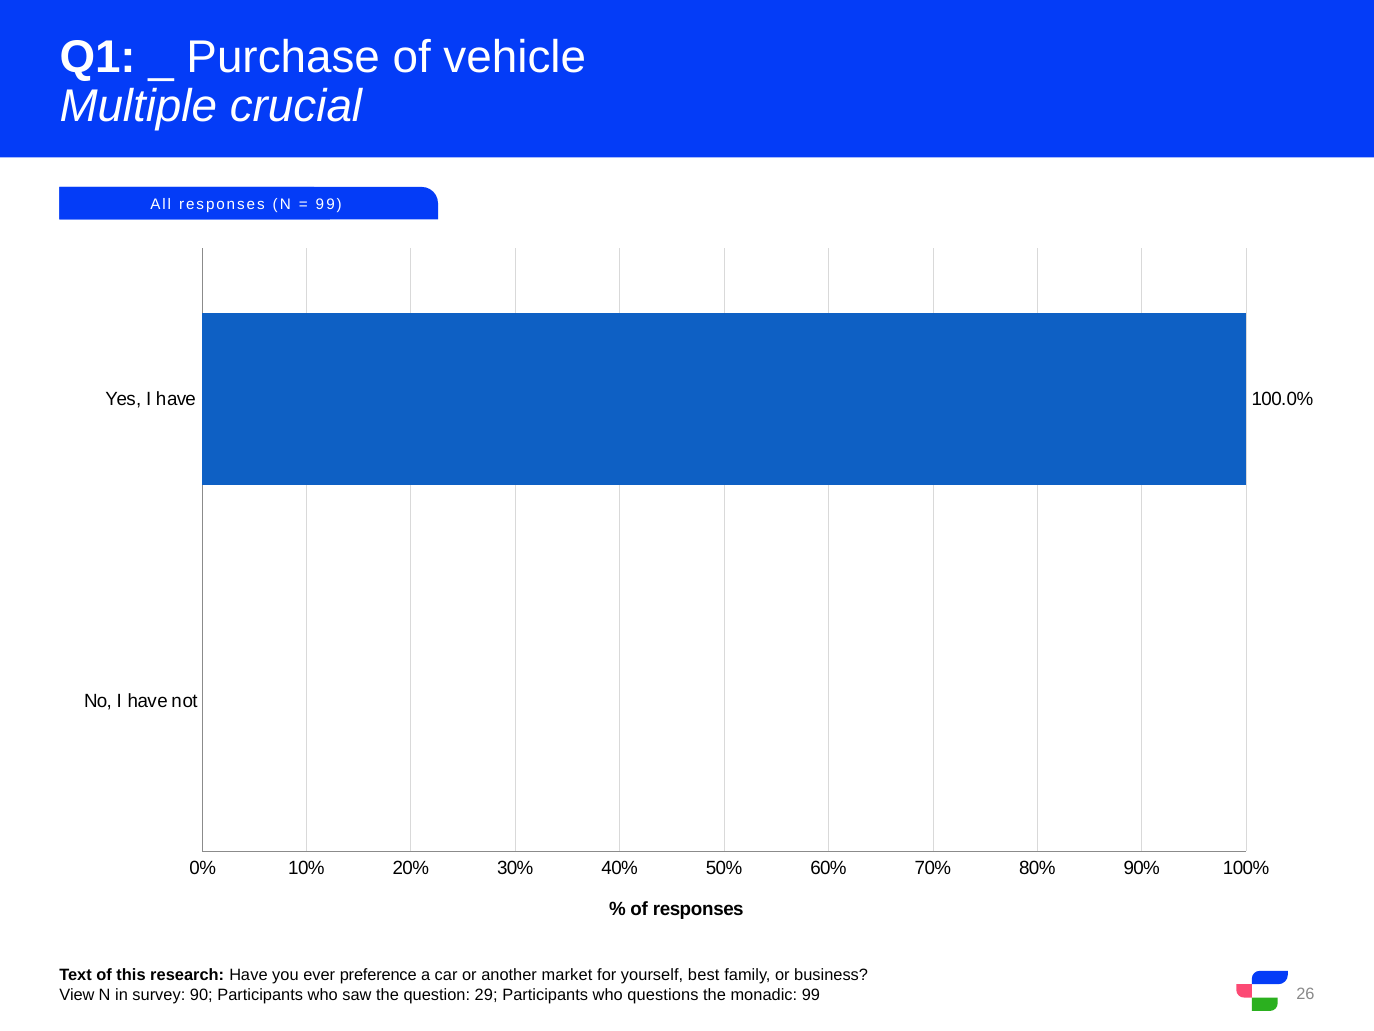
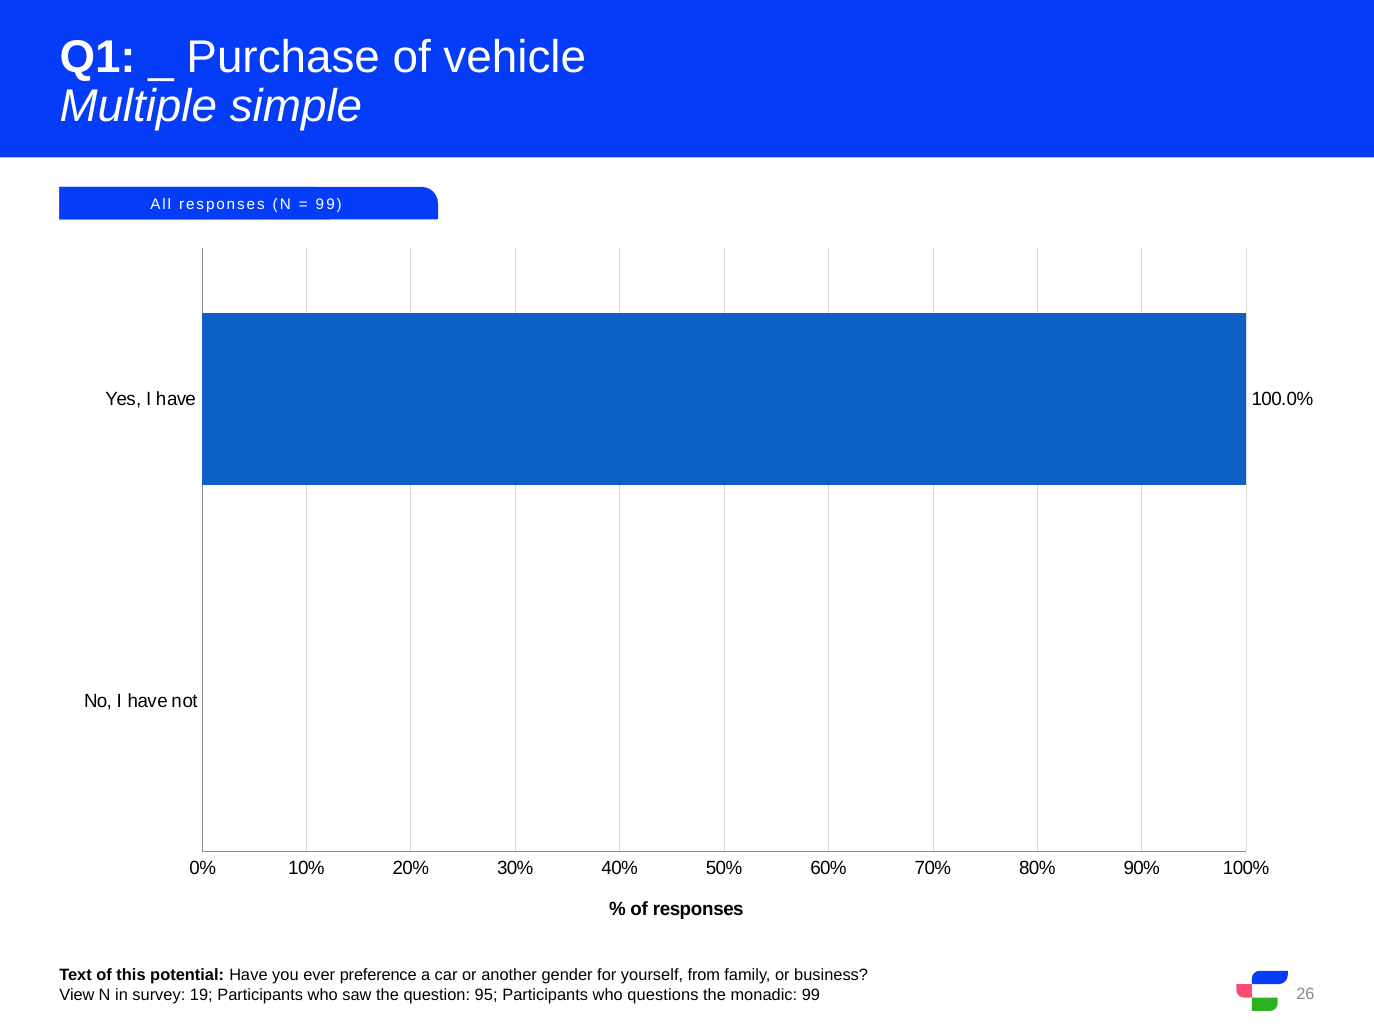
crucial: crucial -> simple
research: research -> potential
market: market -> gender
best: best -> from
90: 90 -> 19
29: 29 -> 95
